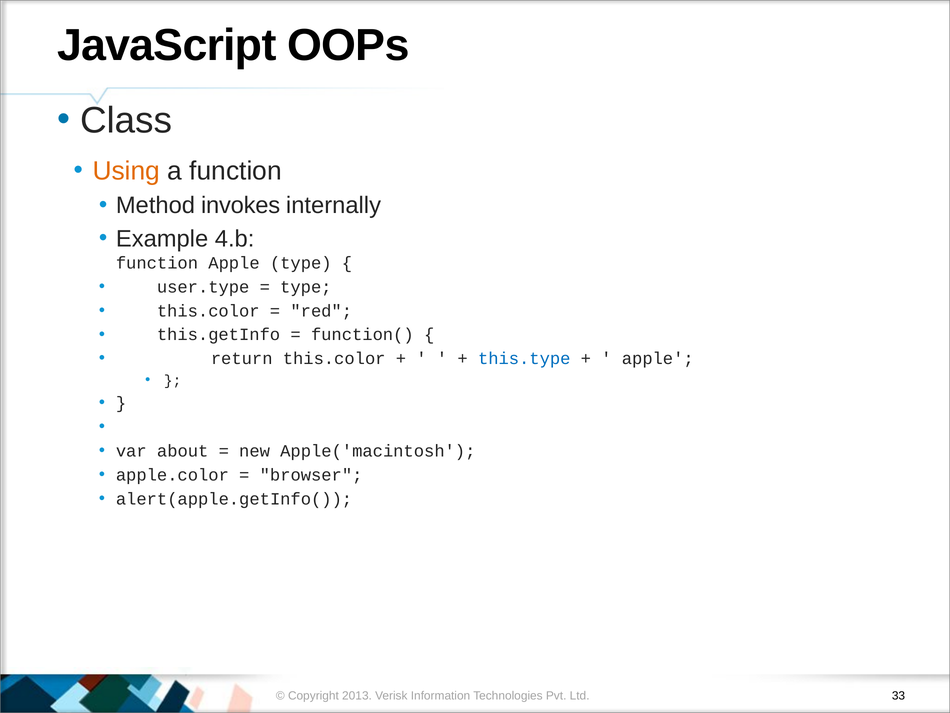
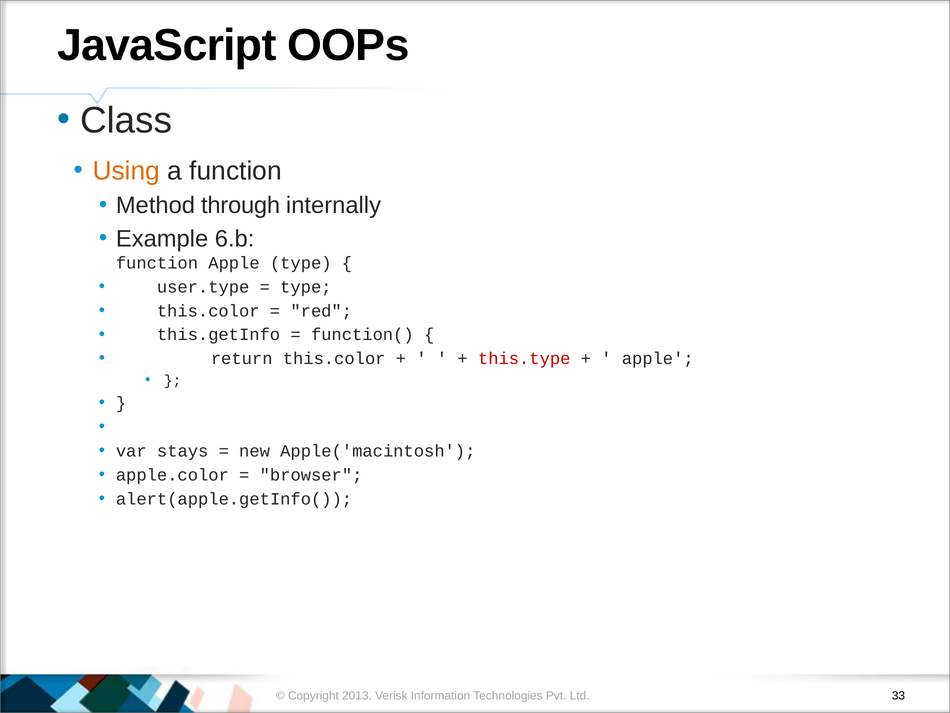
invokes: invokes -> through
4.b: 4.b -> 6.b
this.type colour: blue -> red
about: about -> stays
